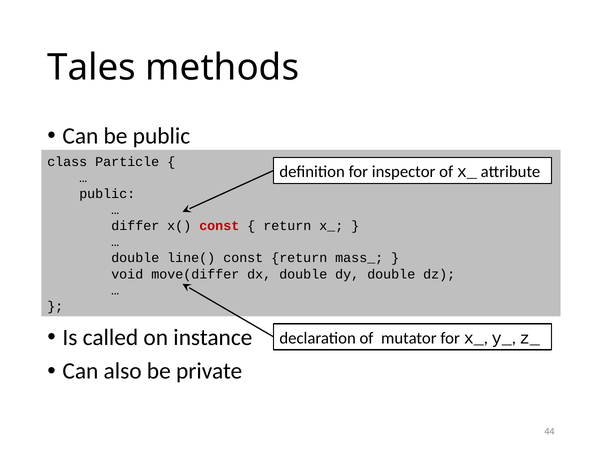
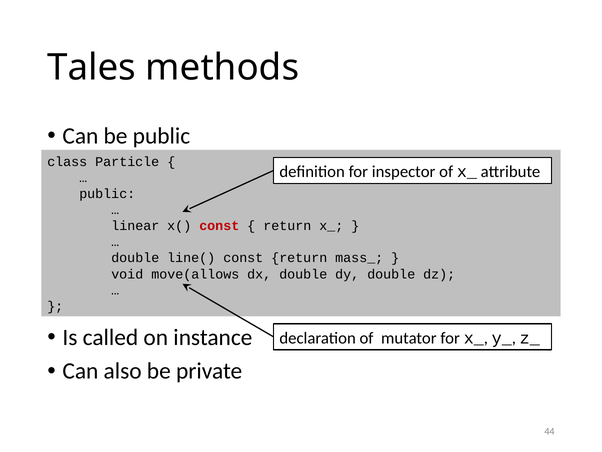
differ: differ -> linear
move(differ: move(differ -> move(allows
